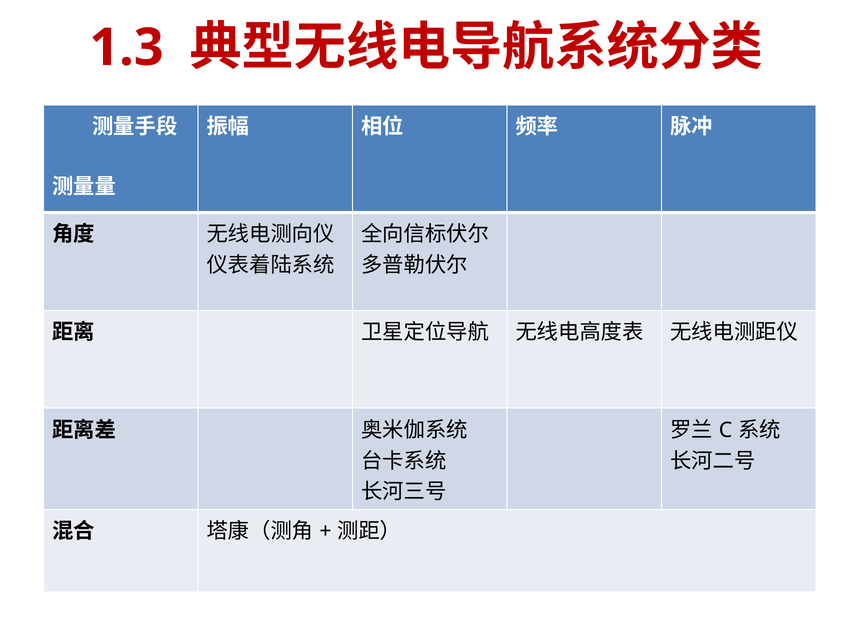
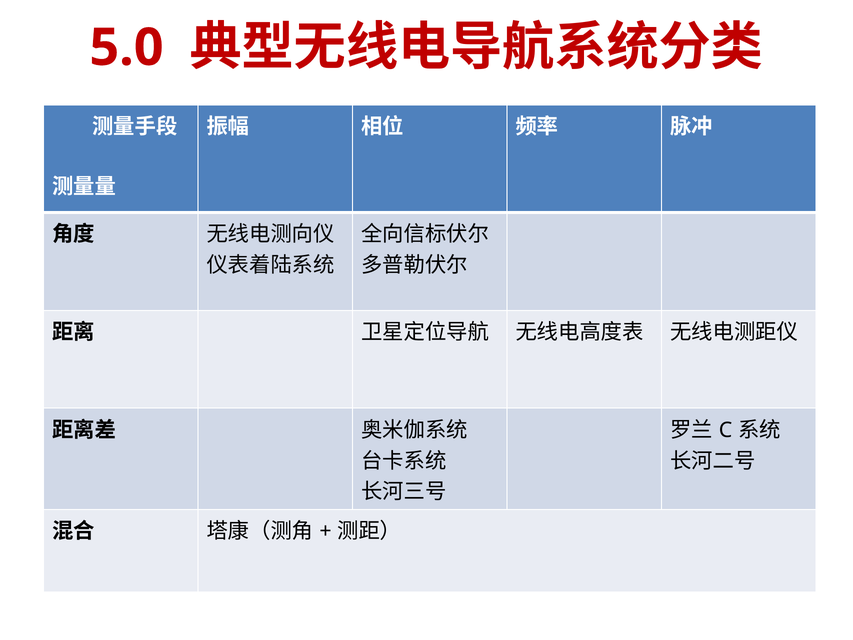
1.3: 1.3 -> 5.0
